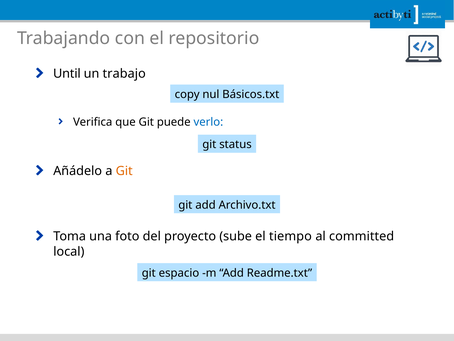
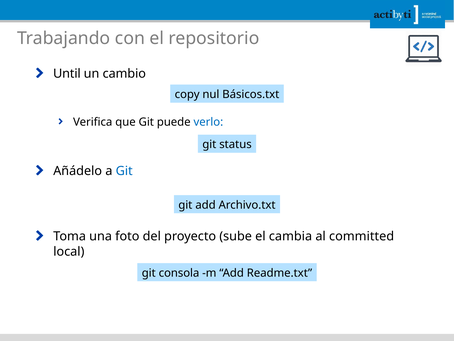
trabajo: trabajo -> cambio
Git at (124, 171) colour: orange -> blue
tiempo: tiempo -> cambia
espacio: espacio -> consola
